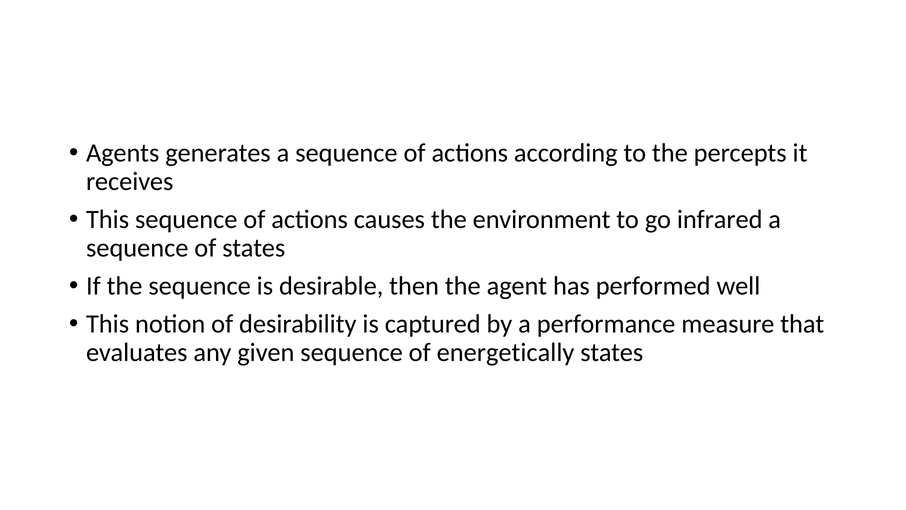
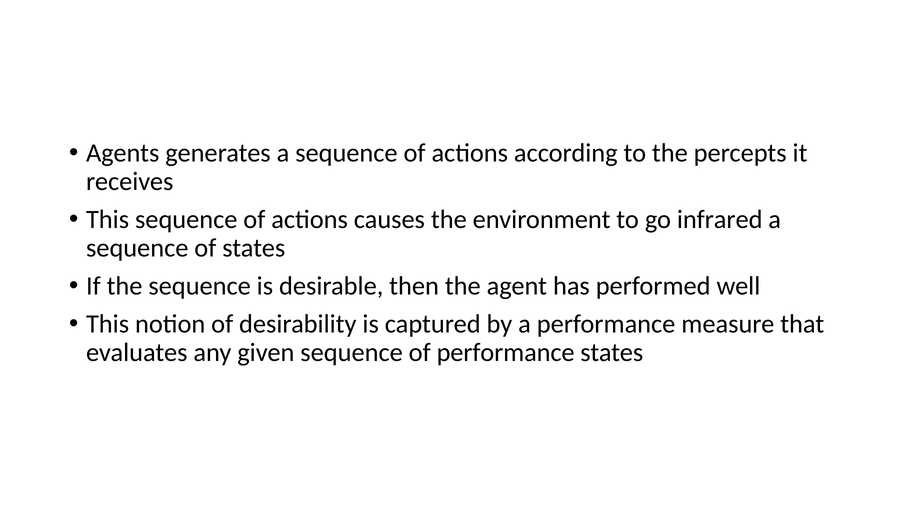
of energetically: energetically -> performance
